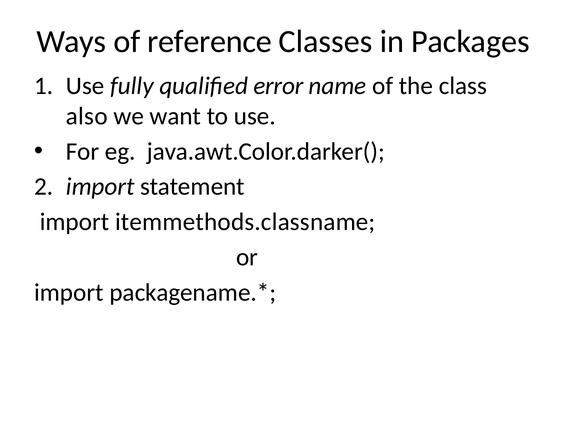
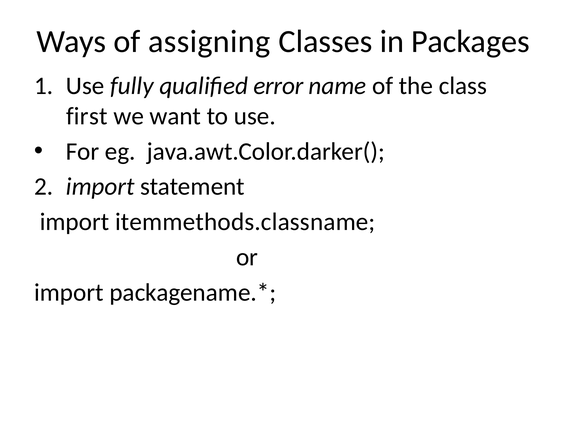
reference: reference -> assigning
also: also -> first
